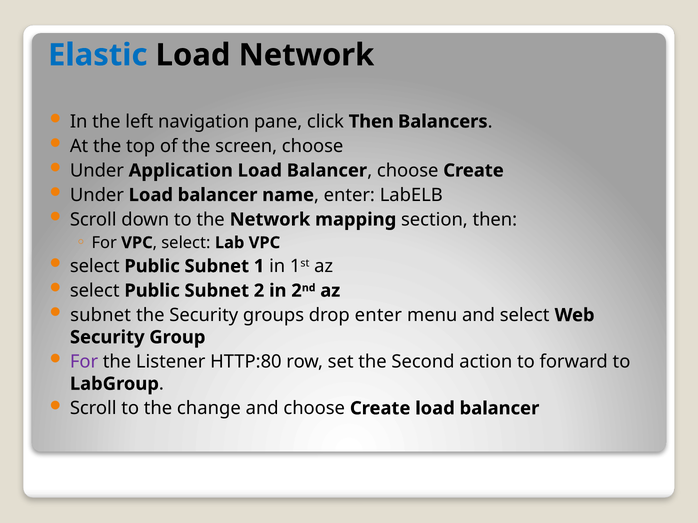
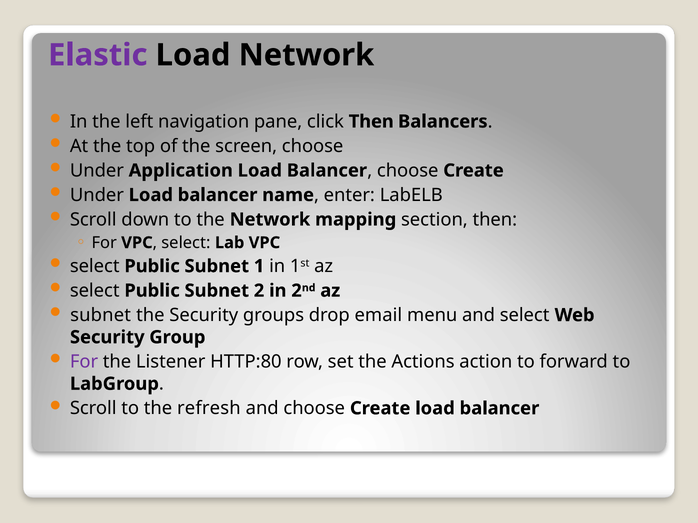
Elastic colour: blue -> purple
drop enter: enter -> email
Second: Second -> Actions
change: change -> refresh
